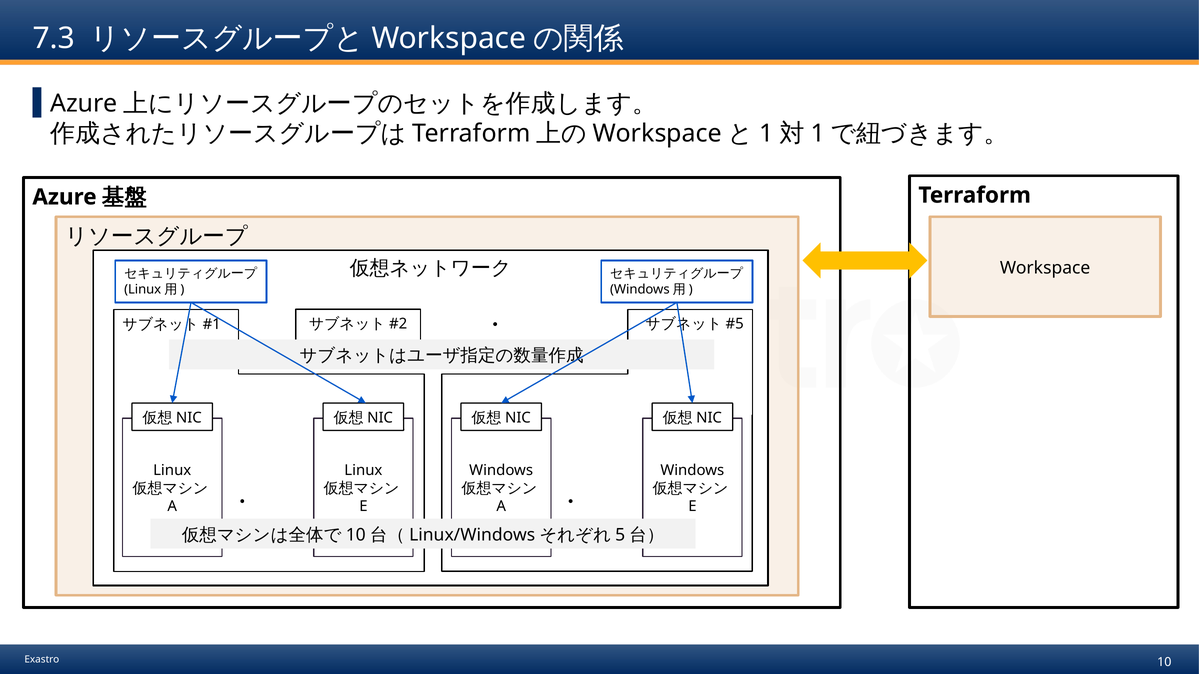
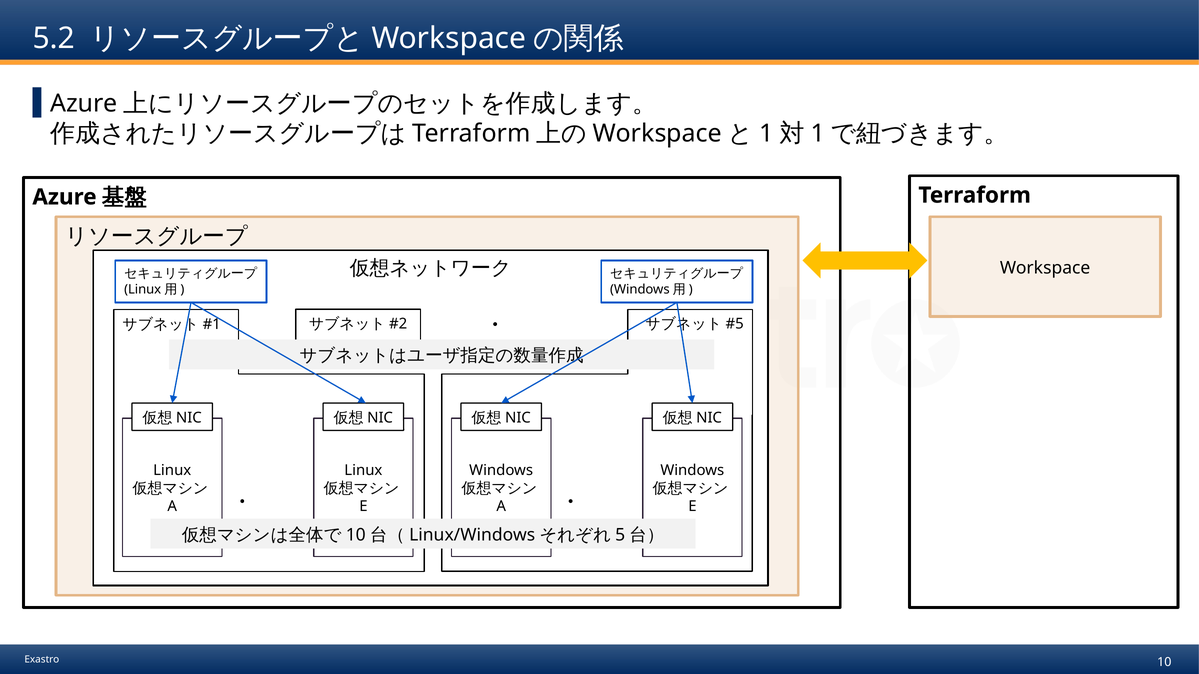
7.3: 7.3 -> 5.2
